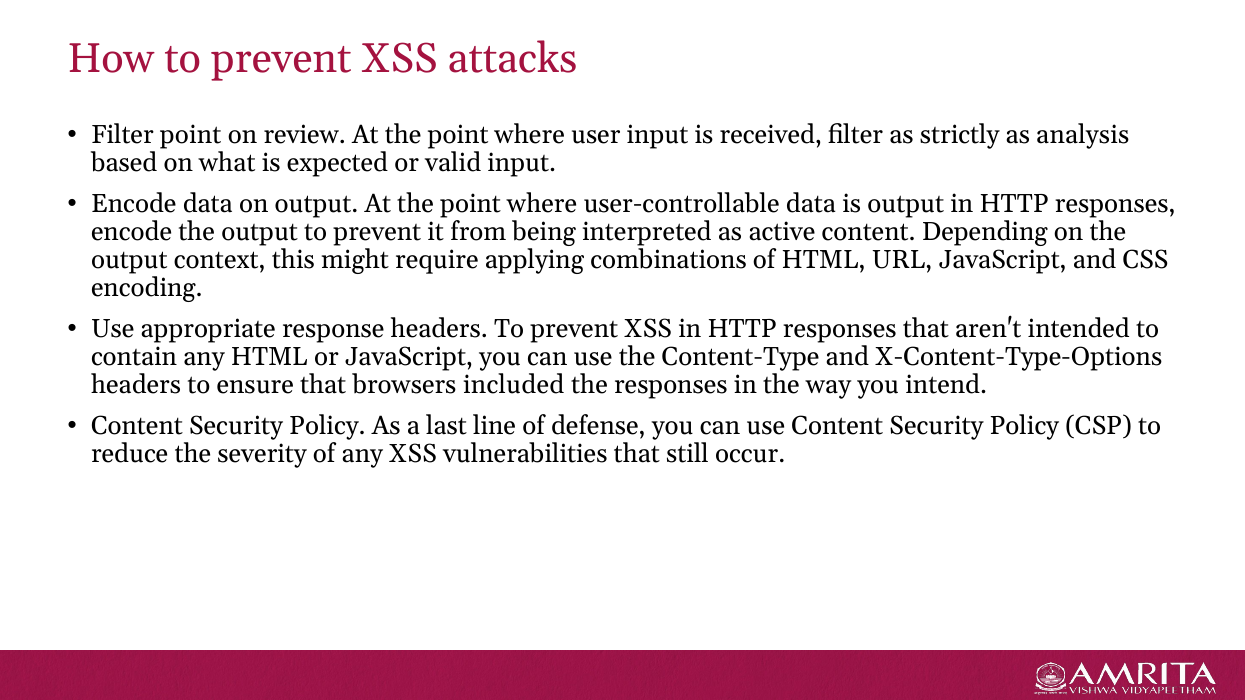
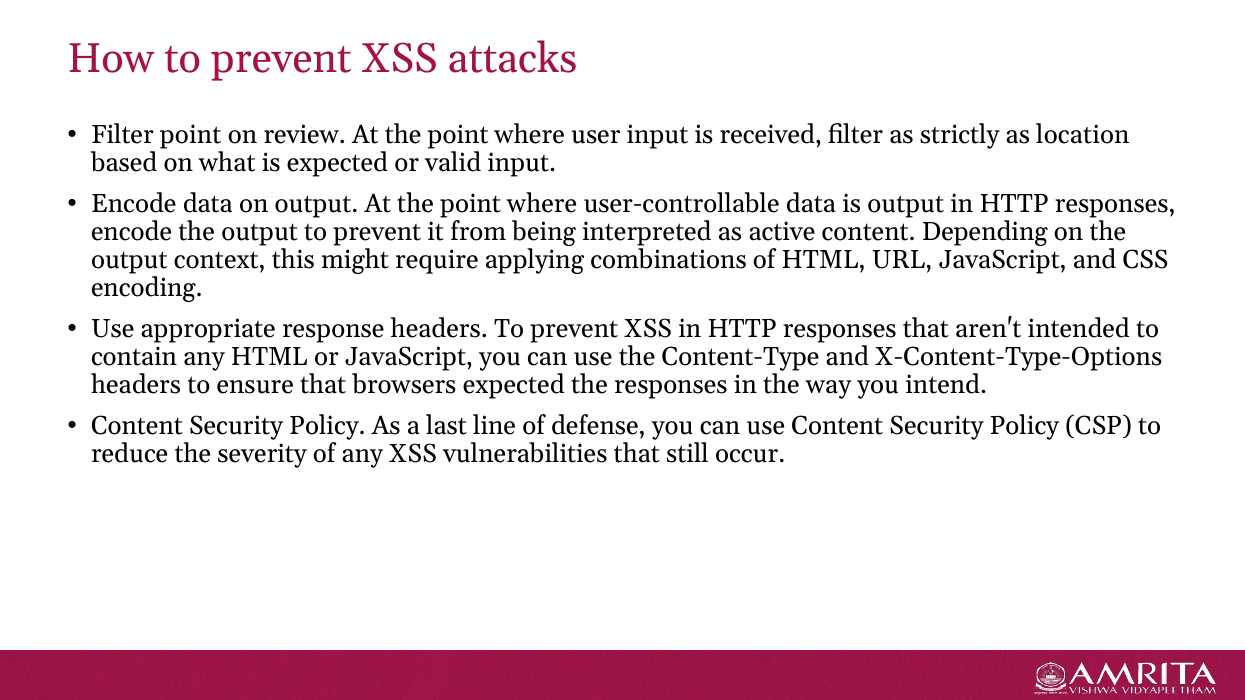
analysis: analysis -> location
browsers included: included -> expected
